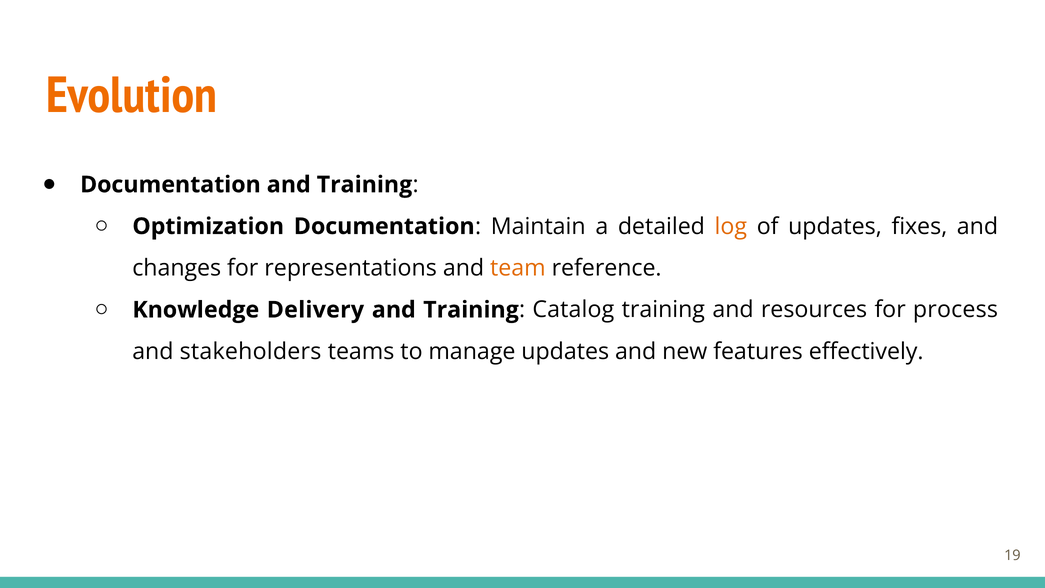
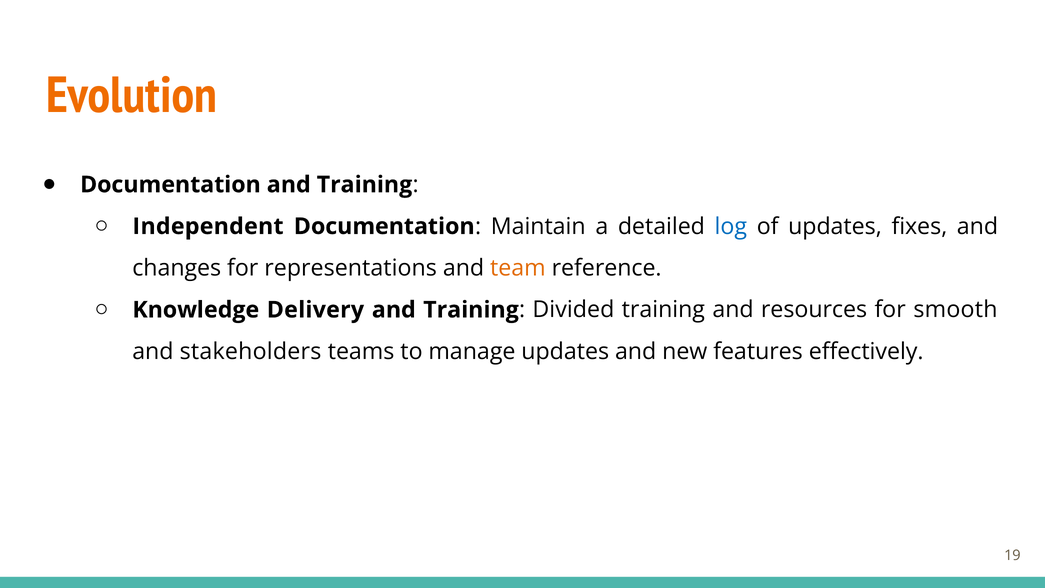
Optimization: Optimization -> Independent
log colour: orange -> blue
Catalog: Catalog -> Divided
process: process -> smooth
